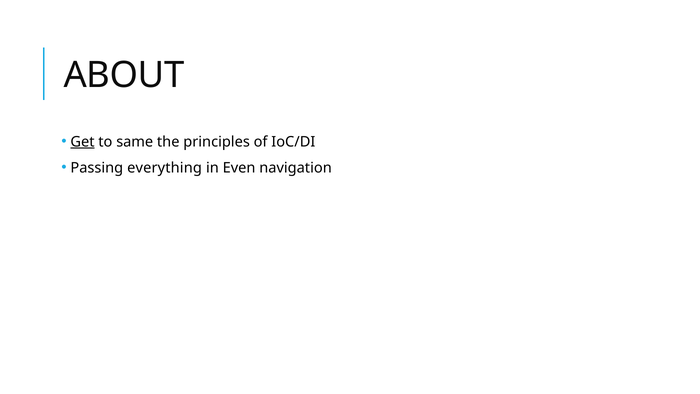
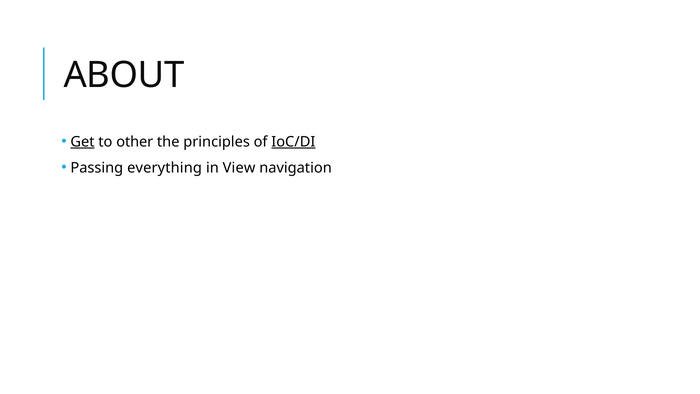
same: same -> other
IoC/DI underline: none -> present
Even: Even -> View
